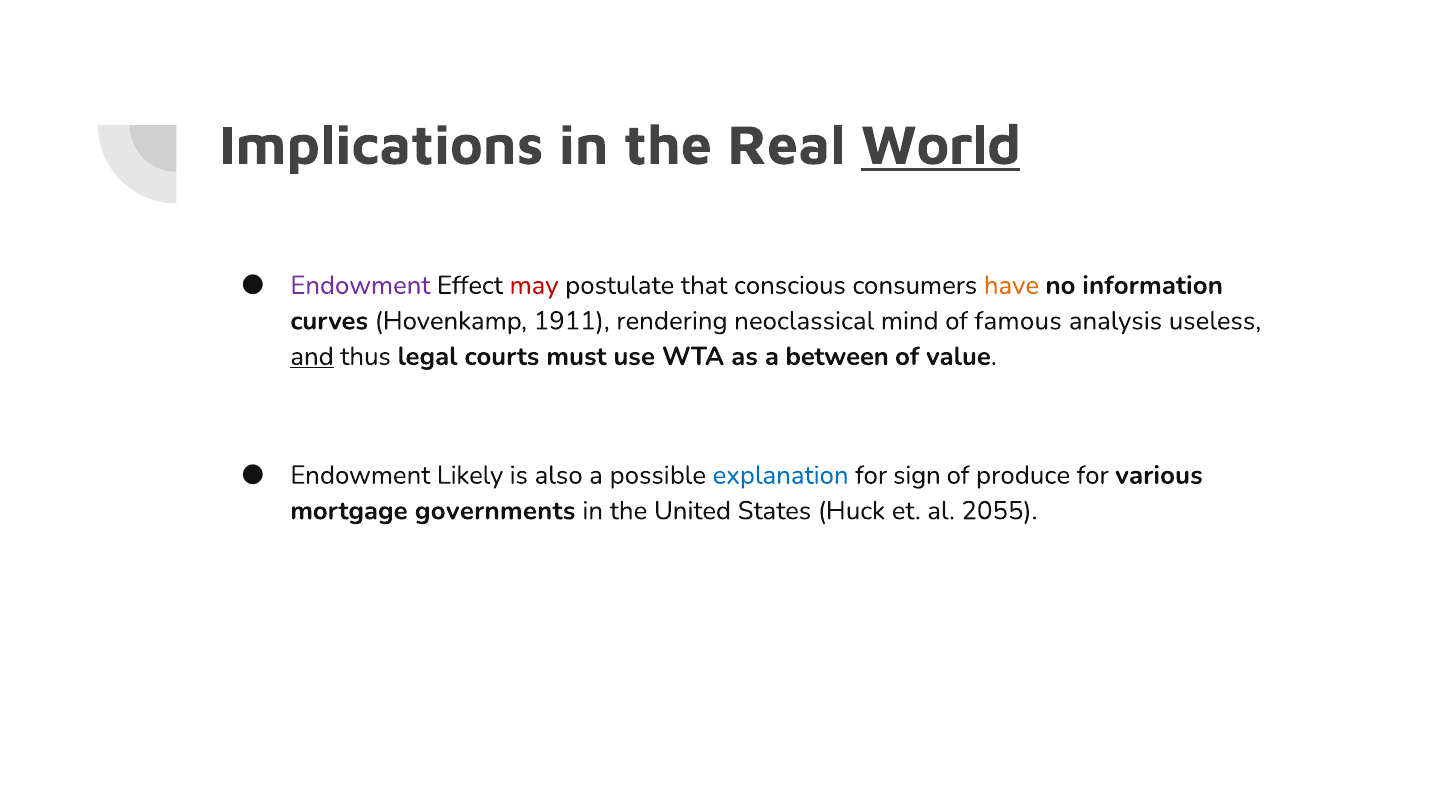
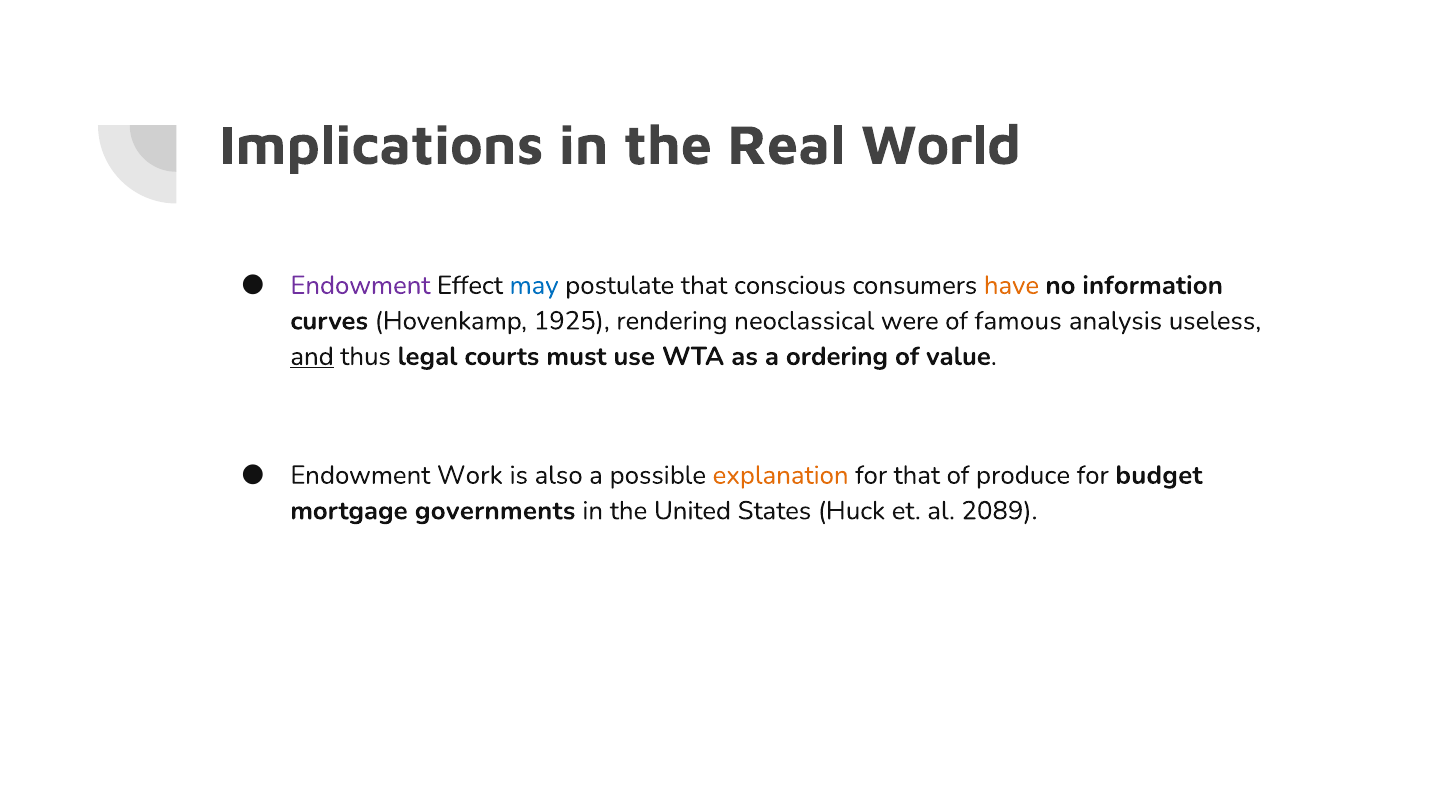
World underline: present -> none
may colour: red -> blue
1911: 1911 -> 1925
mind: mind -> were
between: between -> ordering
Likely: Likely -> Work
explanation colour: blue -> orange
for sign: sign -> that
various: various -> budget
2055: 2055 -> 2089
